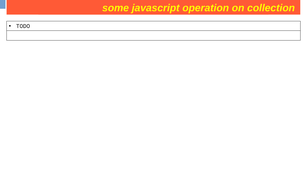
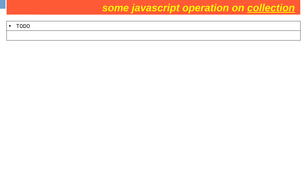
collection at (271, 8) underline: none -> present
